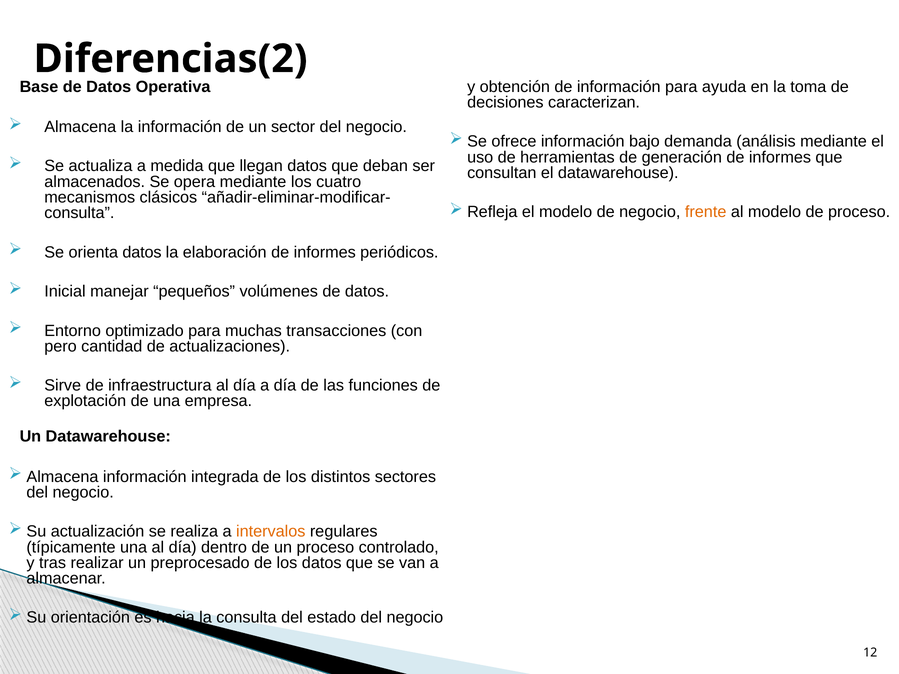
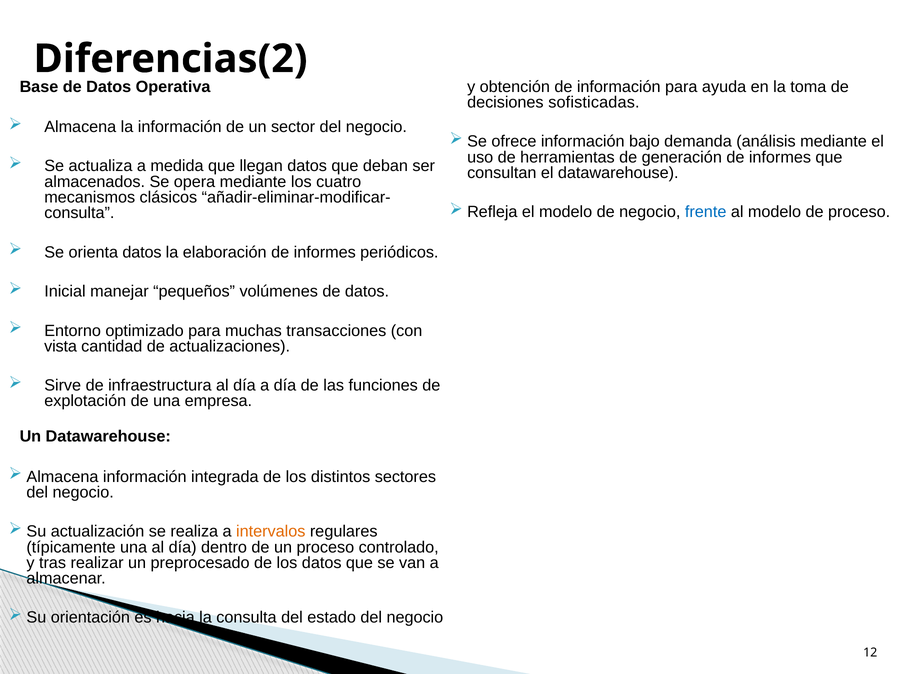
caracterizan: caracterizan -> sofisticadas
frente colour: orange -> blue
pero: pero -> vista
